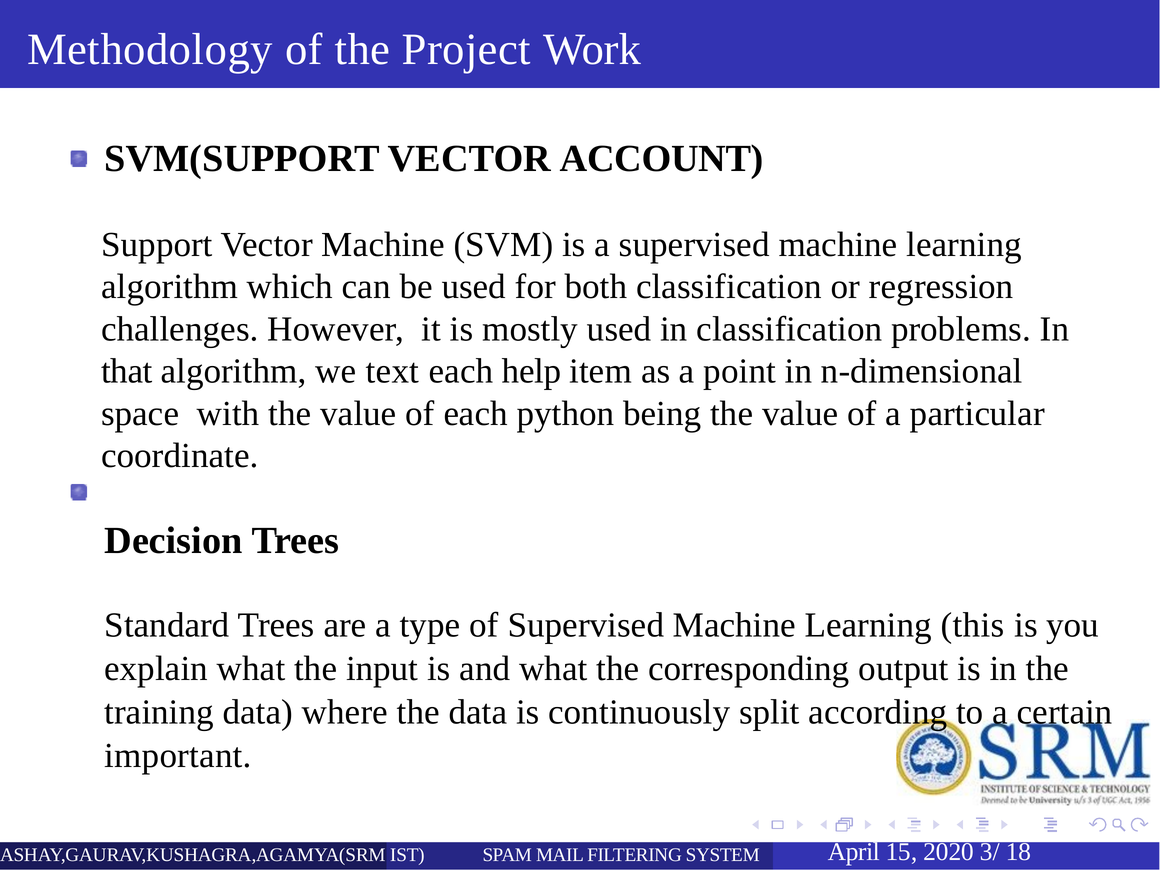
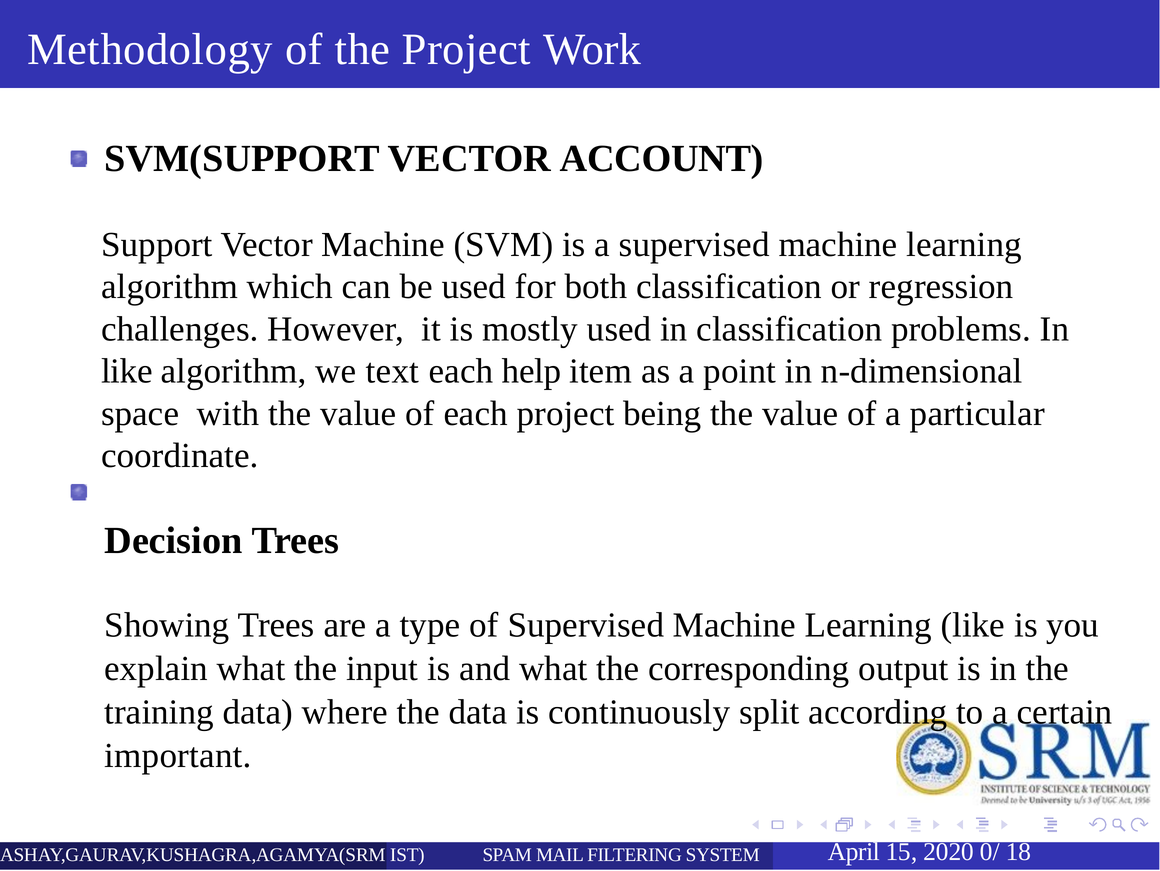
that at (127, 371): that -> like
each python: python -> project
Standard: Standard -> Showing
Learning this: this -> like
3/: 3/ -> 0/
